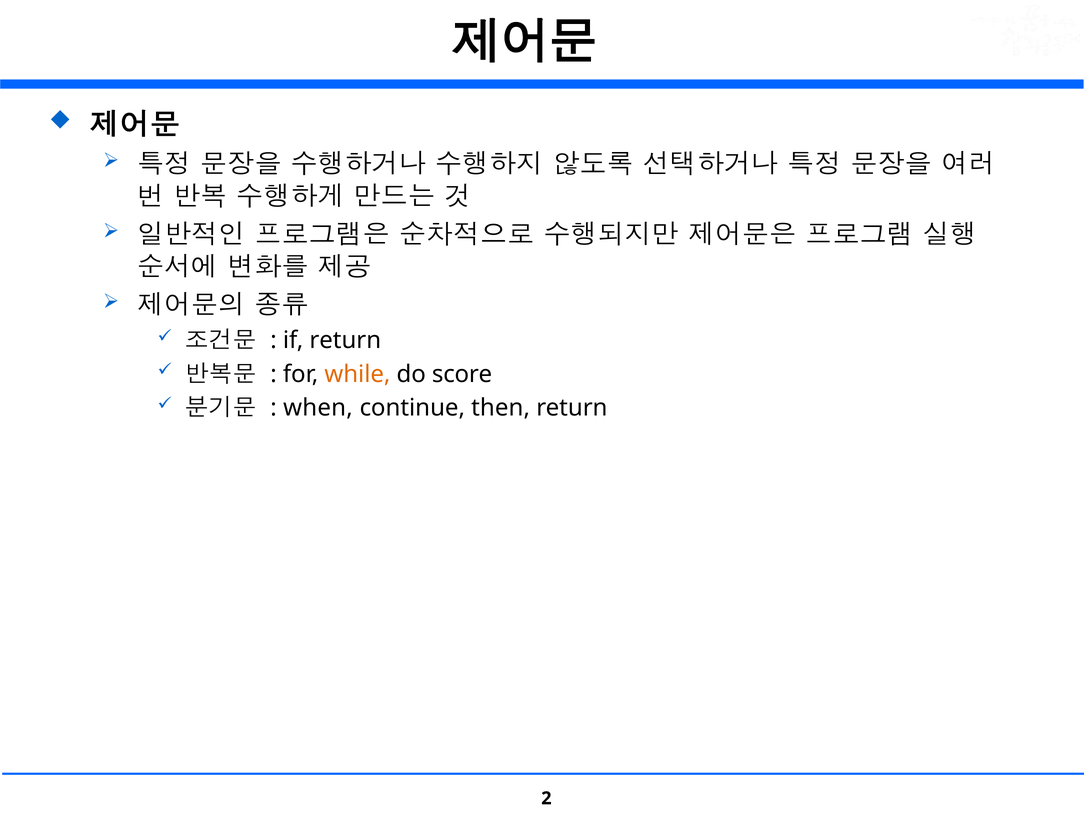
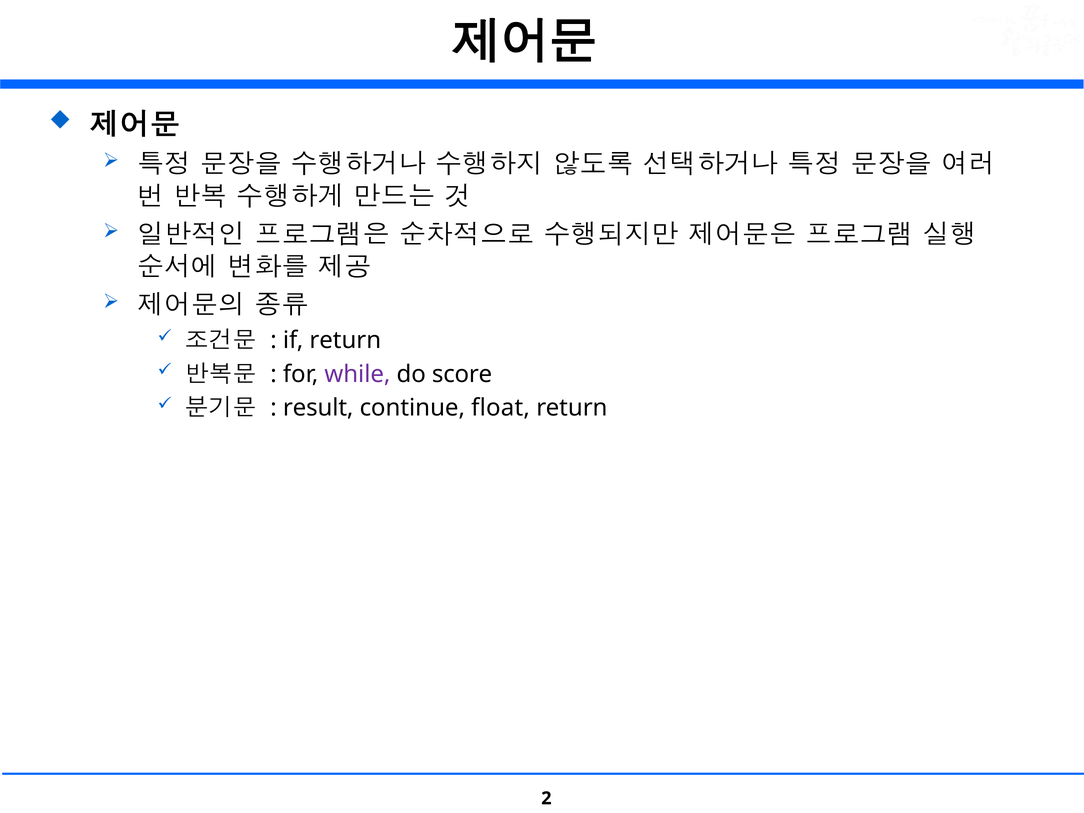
while colour: orange -> purple
when: when -> result
then: then -> float
